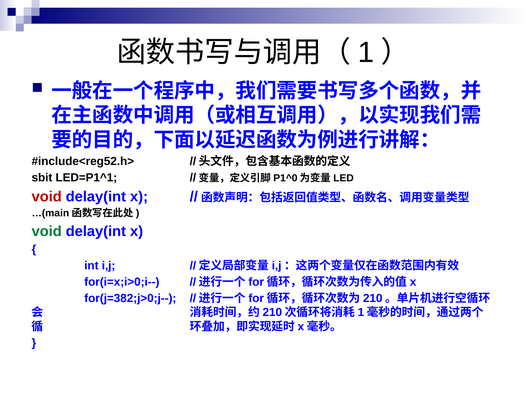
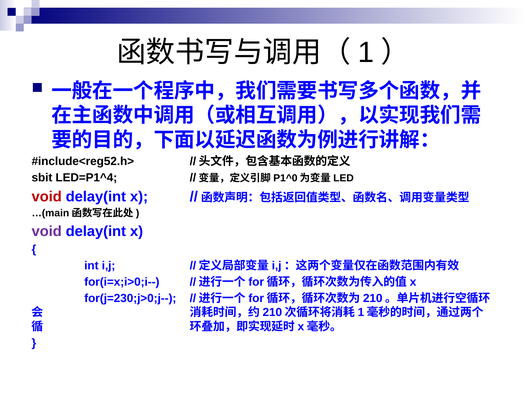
LED=P1^1: LED=P1^1 -> LED=P1^4
void at (47, 231) colour: green -> purple
for(j=382;j>0;j--: for(j=382;j>0;j-- -> for(j=230;j>0;j--
